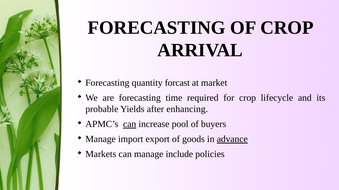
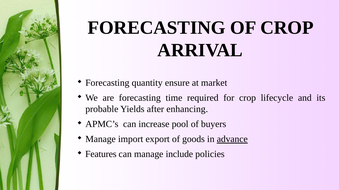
forcast: forcast -> ensure
can at (130, 125) underline: present -> none
Markets: Markets -> Features
